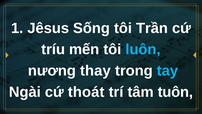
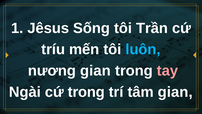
nương thay: thay -> gian
tay colour: light blue -> pink
cứ thoát: thoát -> trong
tâm tuôn: tuôn -> gian
